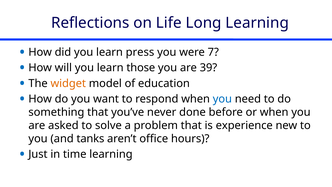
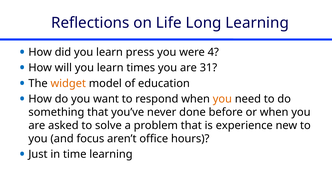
7: 7 -> 4
those: those -> times
39: 39 -> 31
you at (222, 99) colour: blue -> orange
tanks: tanks -> focus
